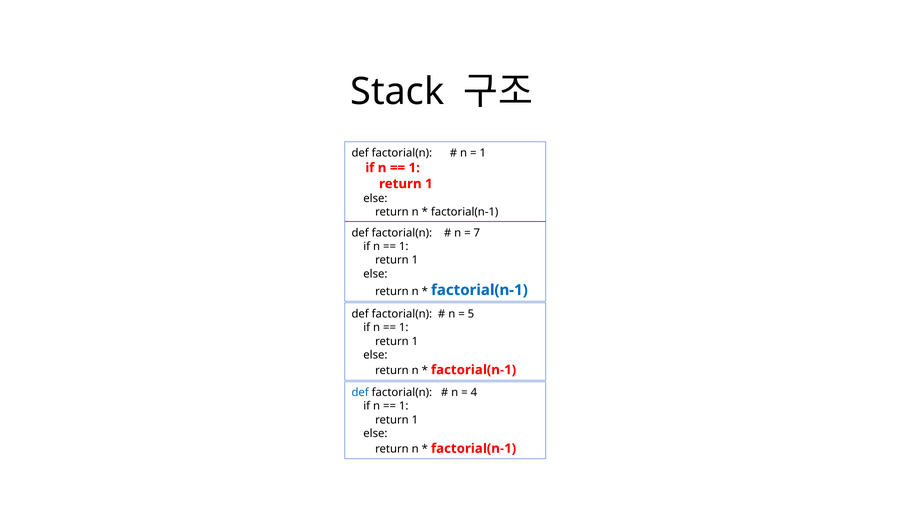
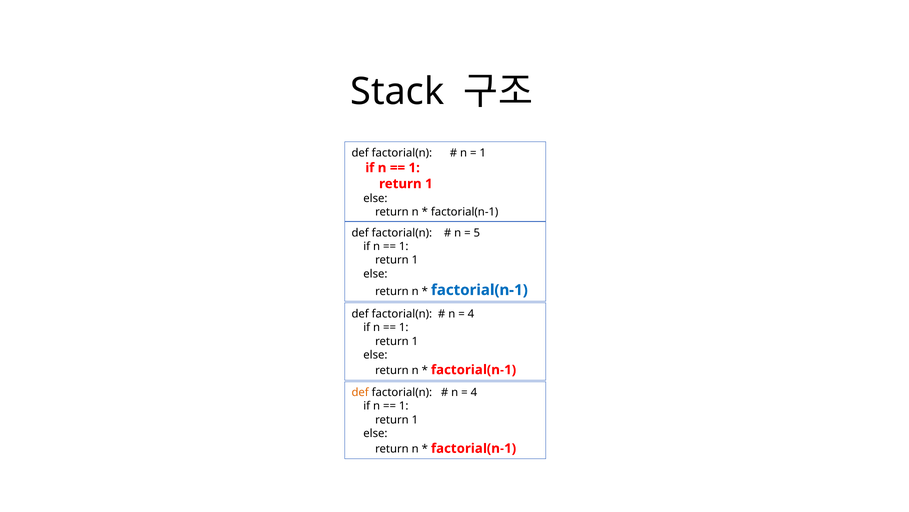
7: 7 -> 5
5 at (471, 314): 5 -> 4
def at (360, 392) colour: blue -> orange
